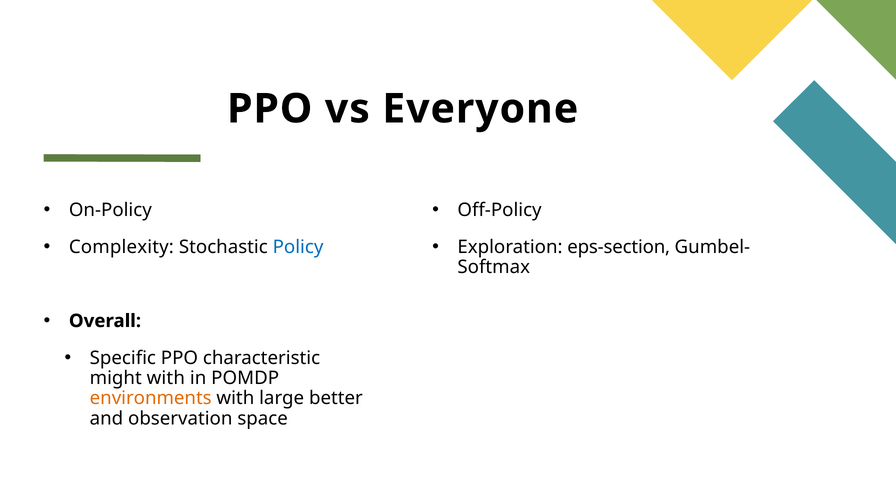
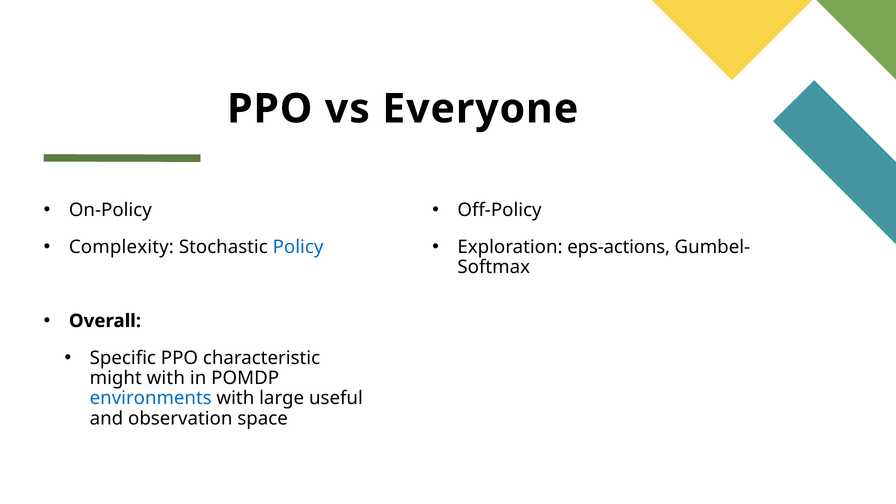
eps-section: eps-section -> eps-actions
environments colour: orange -> blue
better: better -> useful
